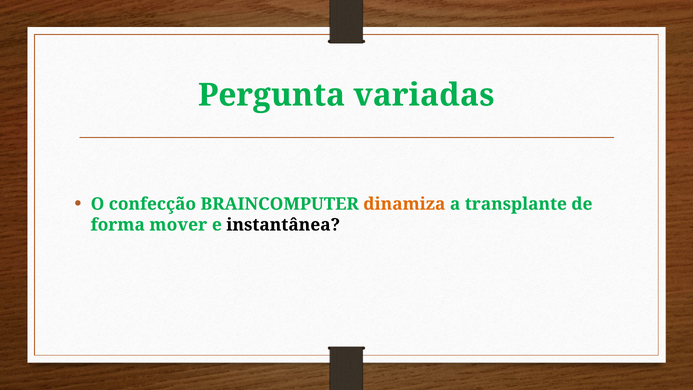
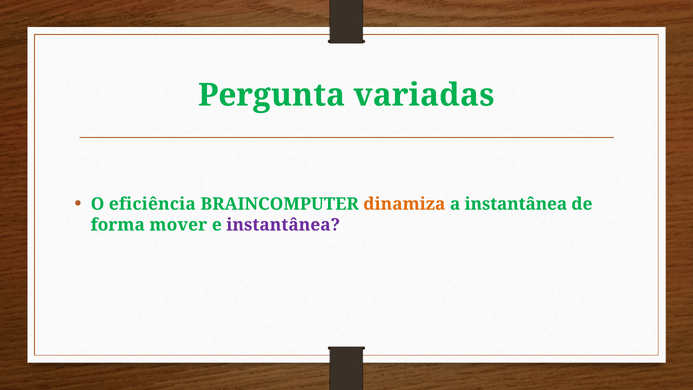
confecção: confecção -> eficiência
a transplante: transplante -> instantânea
instantânea at (283, 225) colour: black -> purple
